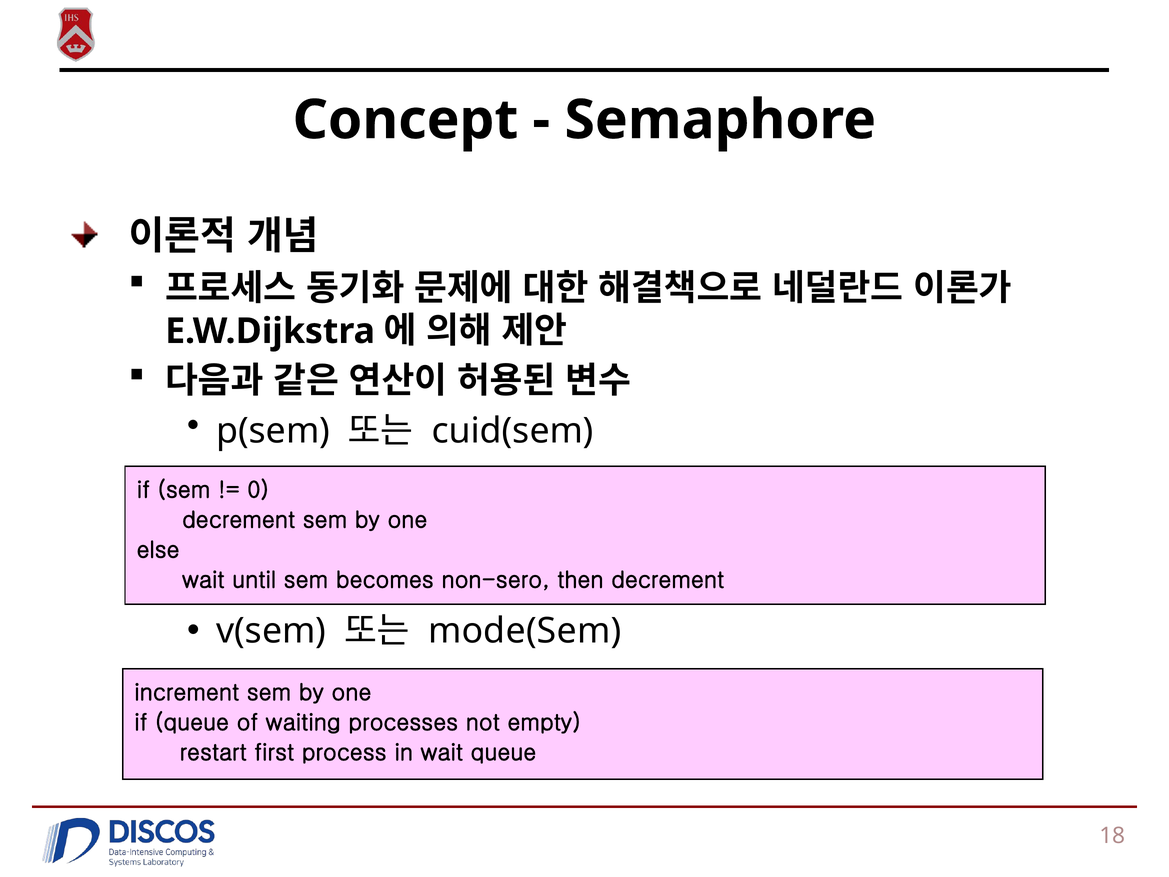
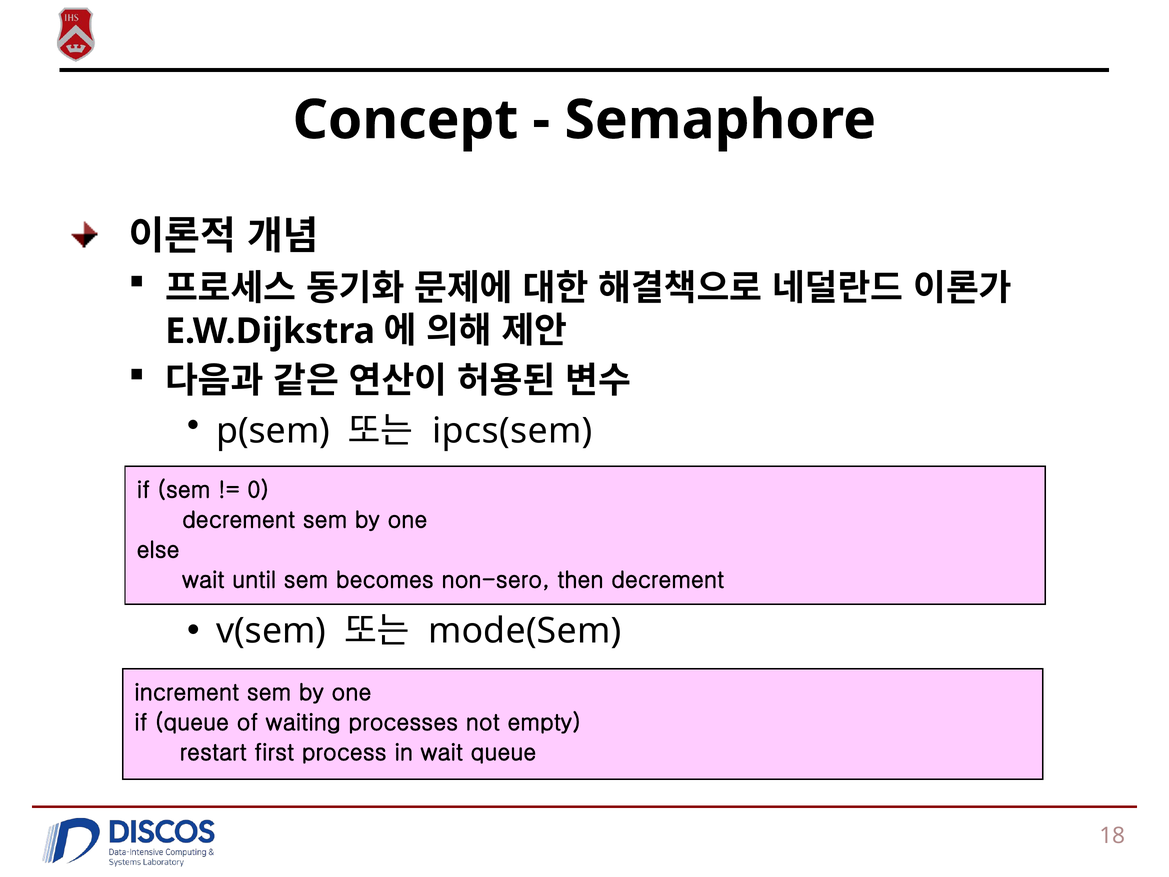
cuid(sem: cuid(sem -> ipcs(sem
